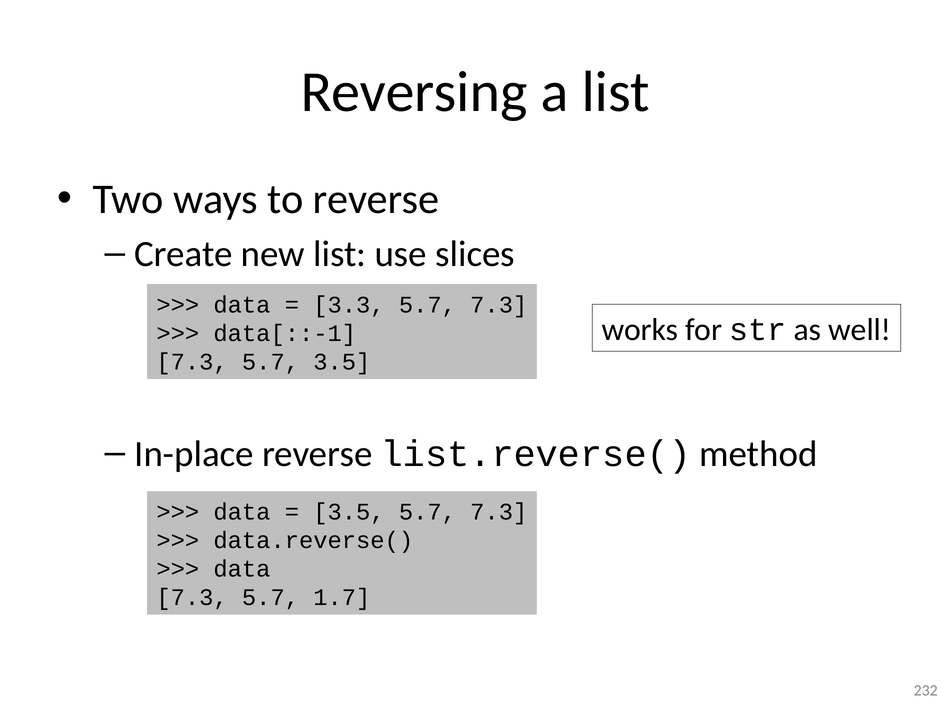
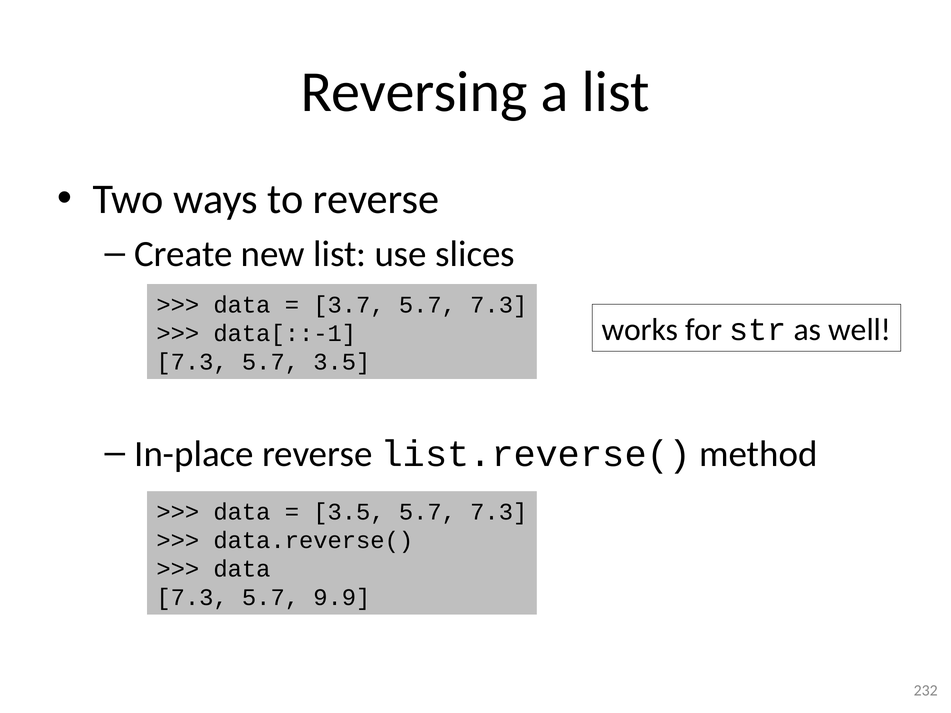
3.3: 3.3 -> 3.7
1.7: 1.7 -> 9.9
